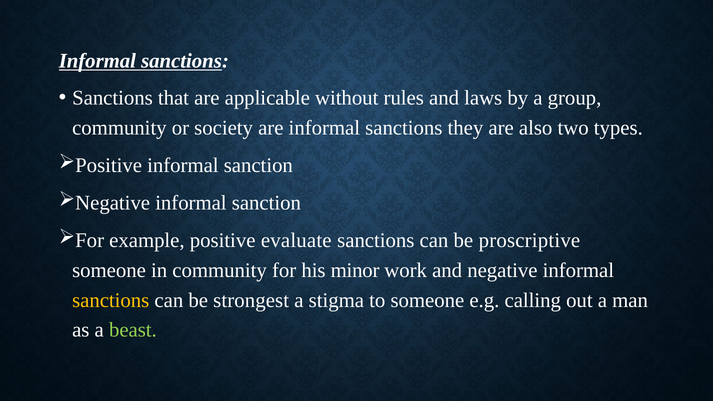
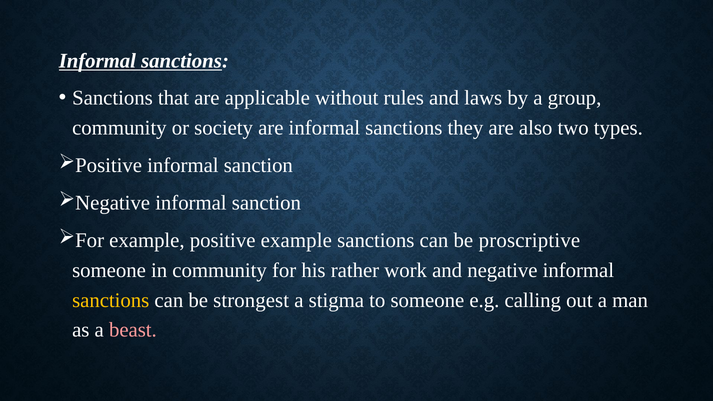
positive evaluate: evaluate -> example
minor: minor -> rather
beast colour: light green -> pink
